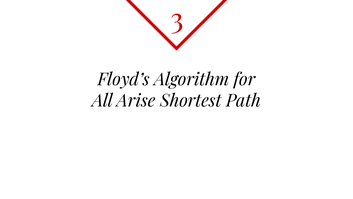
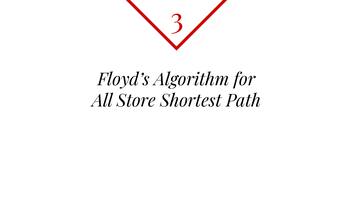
Arise: Arise -> Store
